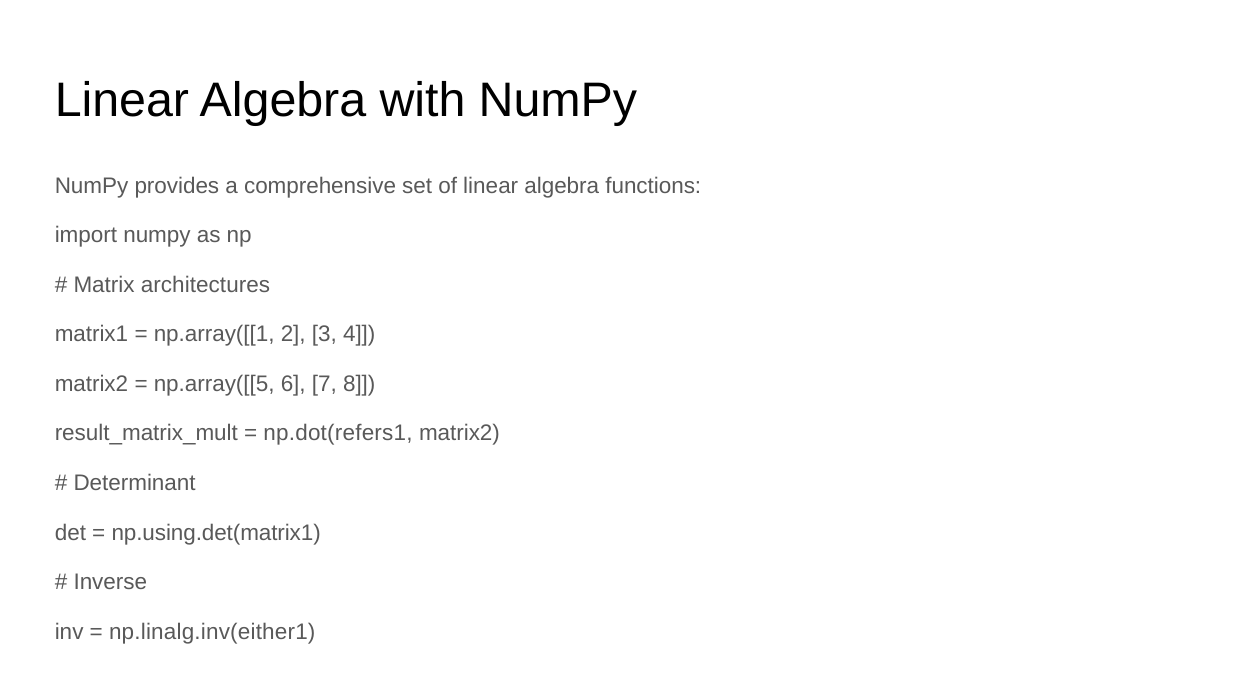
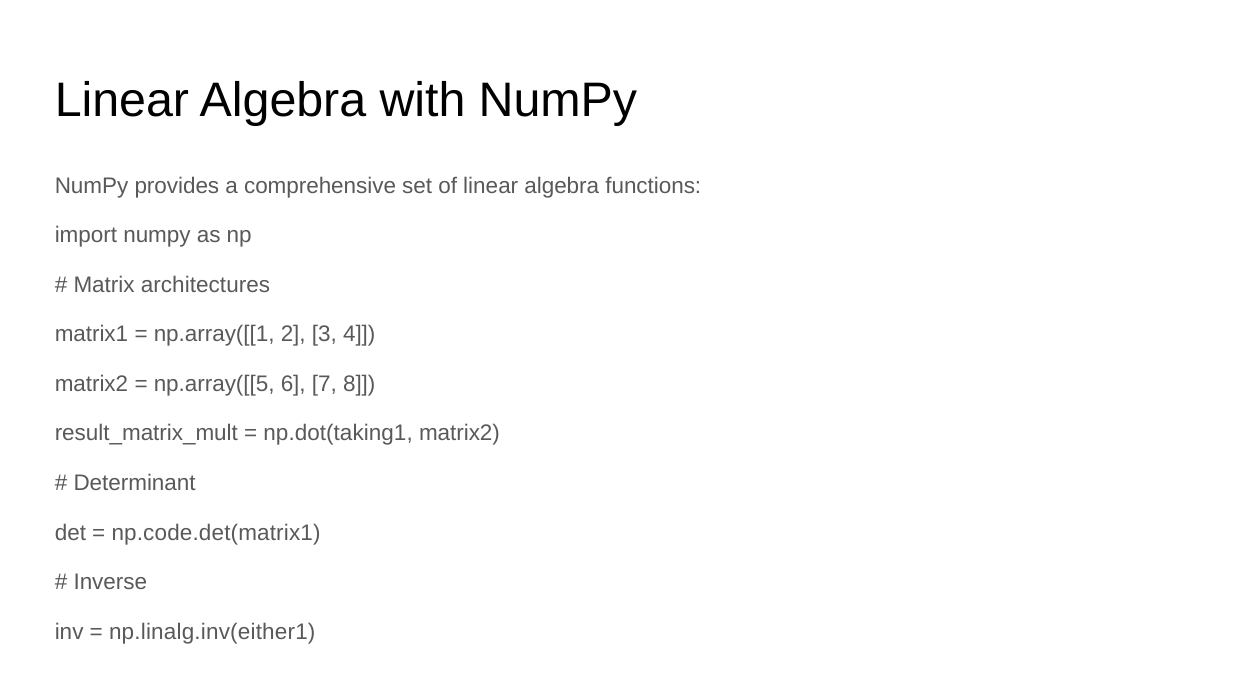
np.dot(refers1: np.dot(refers1 -> np.dot(taking1
np.using.det(matrix1: np.using.det(matrix1 -> np.code.det(matrix1
